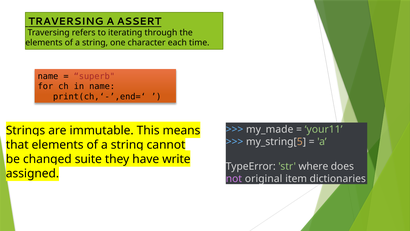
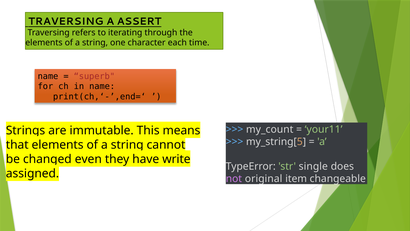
my_made: my_made -> my_count
suite: suite -> even
where: where -> single
dictionaries: dictionaries -> changeable
